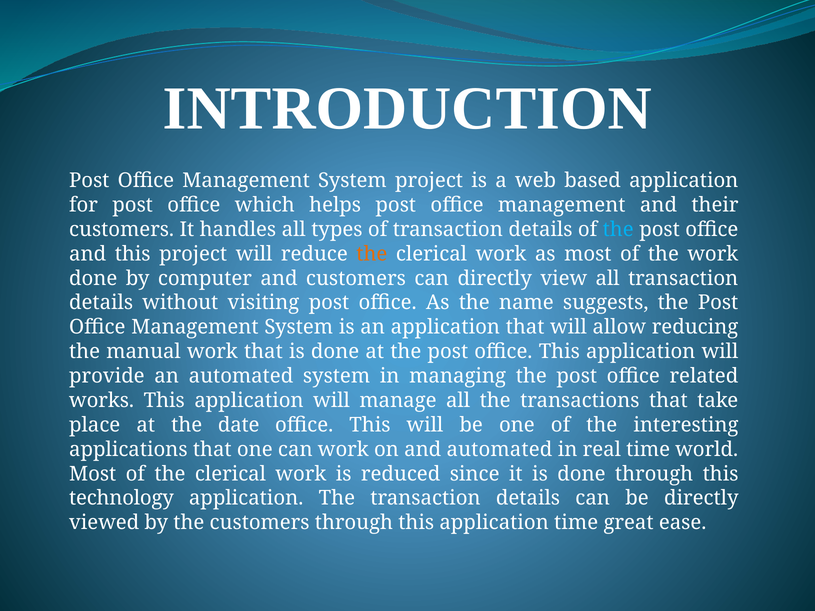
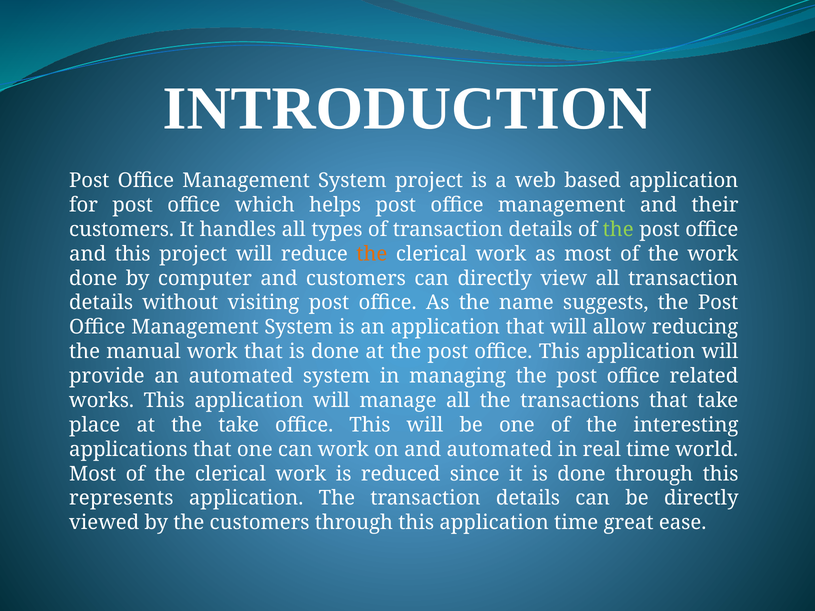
the at (618, 230) colour: light blue -> light green
the date: date -> take
technology: technology -> represents
